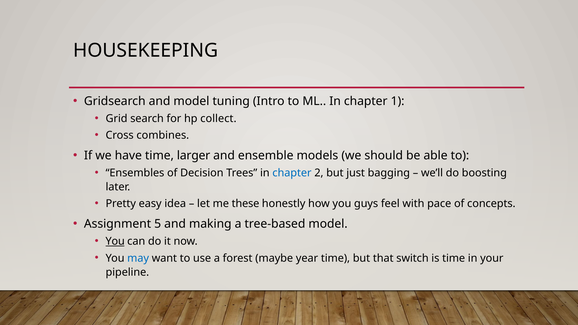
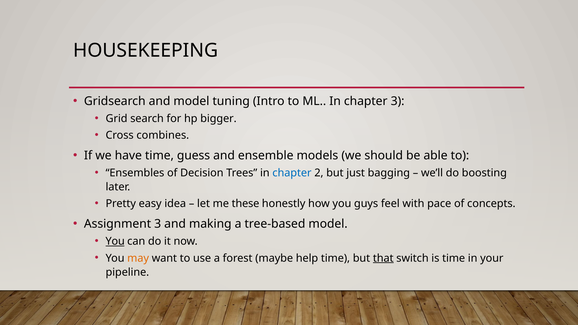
chapter 1: 1 -> 3
collect: collect -> bigger
larger: larger -> guess
Assignment 5: 5 -> 3
may colour: blue -> orange
year: year -> help
that underline: none -> present
